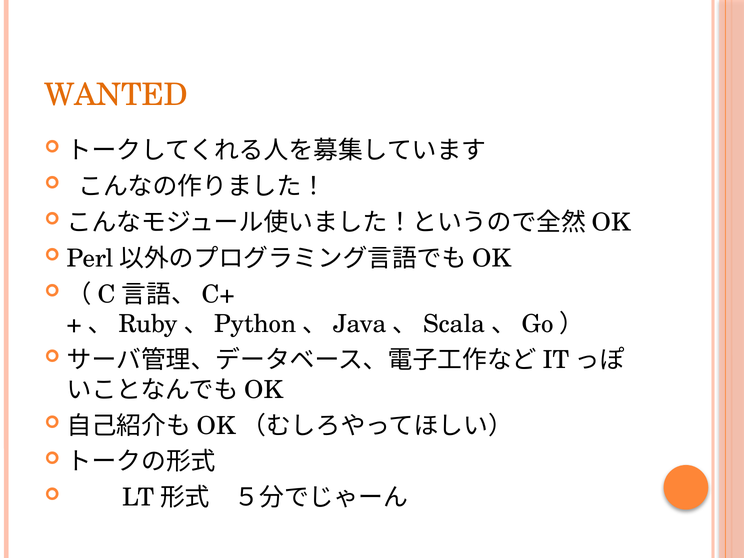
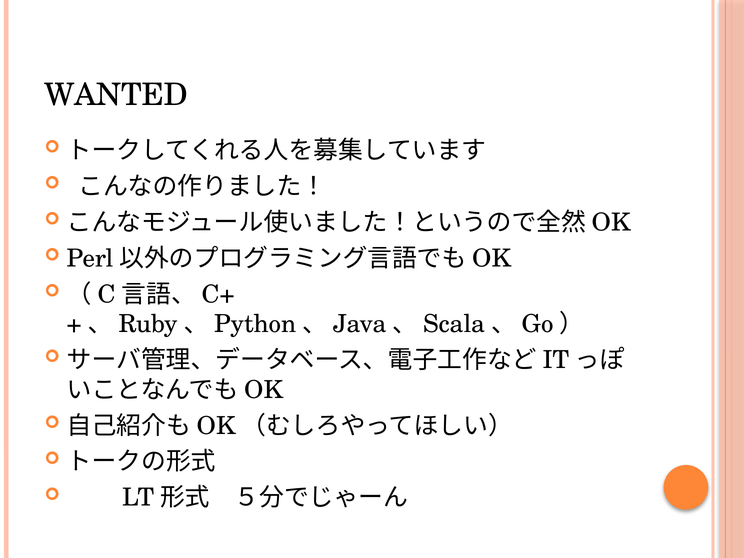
WANTED colour: orange -> black
